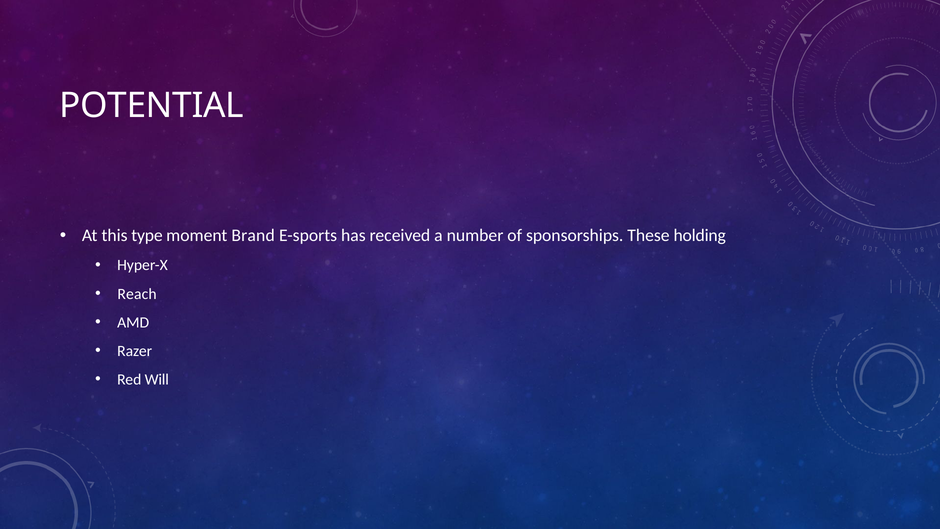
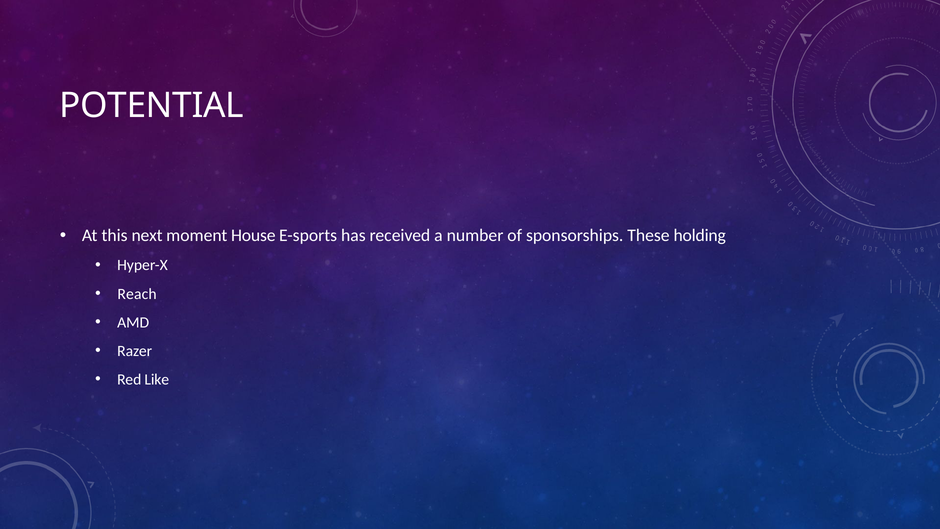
type: type -> next
Brand: Brand -> House
Will: Will -> Like
